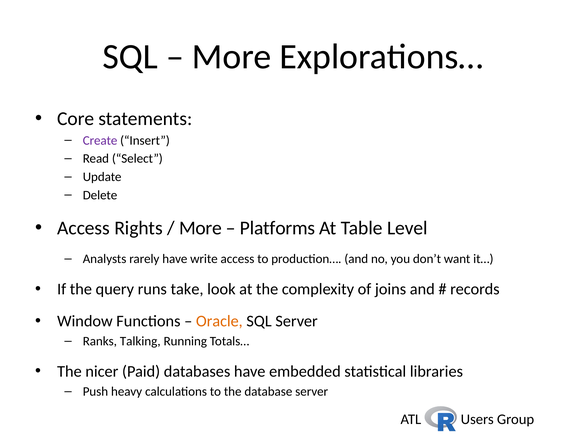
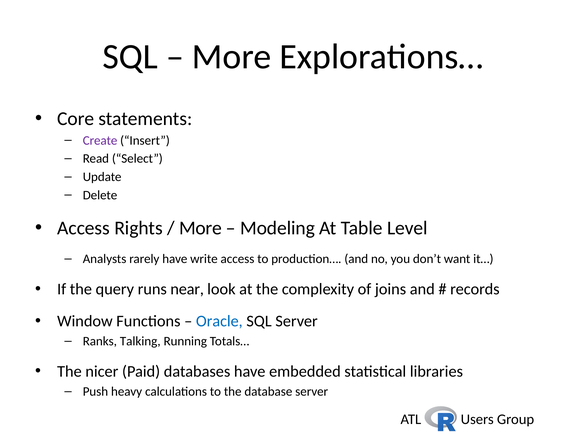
Platforms: Platforms -> Modeling
take: take -> near
Oracle colour: orange -> blue
